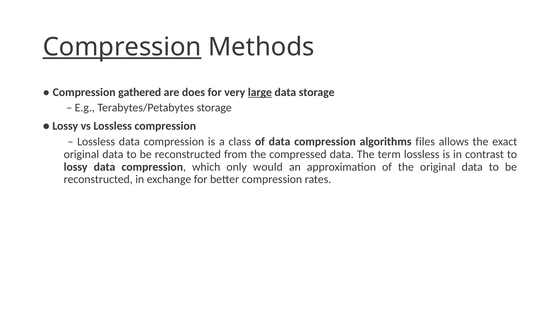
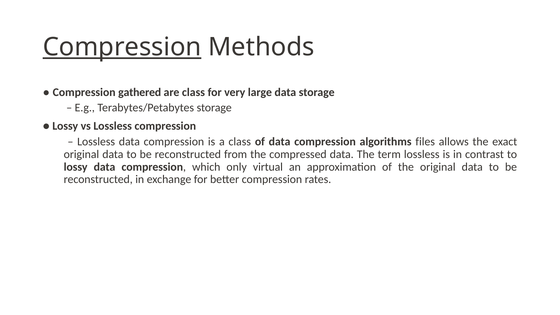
are does: does -> class
large underline: present -> none
would: would -> virtual
